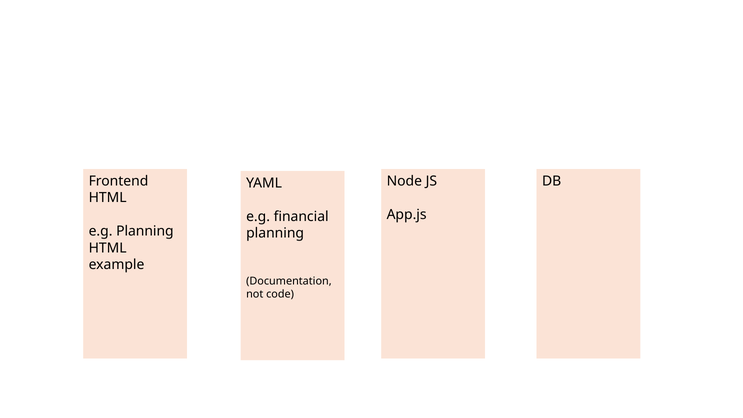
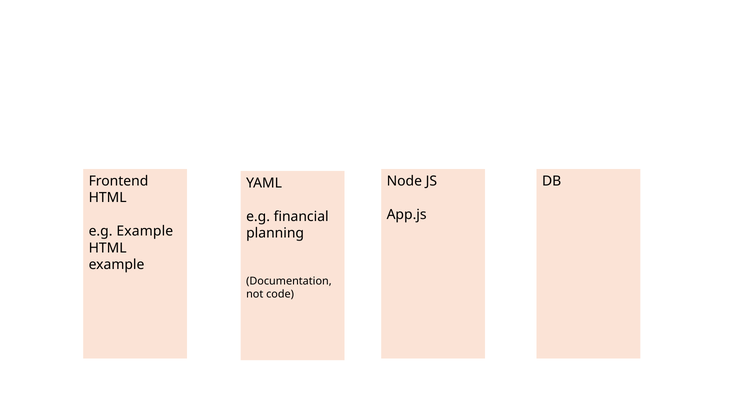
e.g Planning: Planning -> Example
